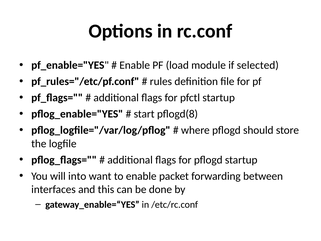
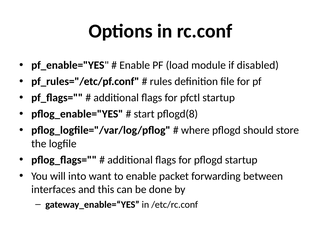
selected: selected -> disabled
